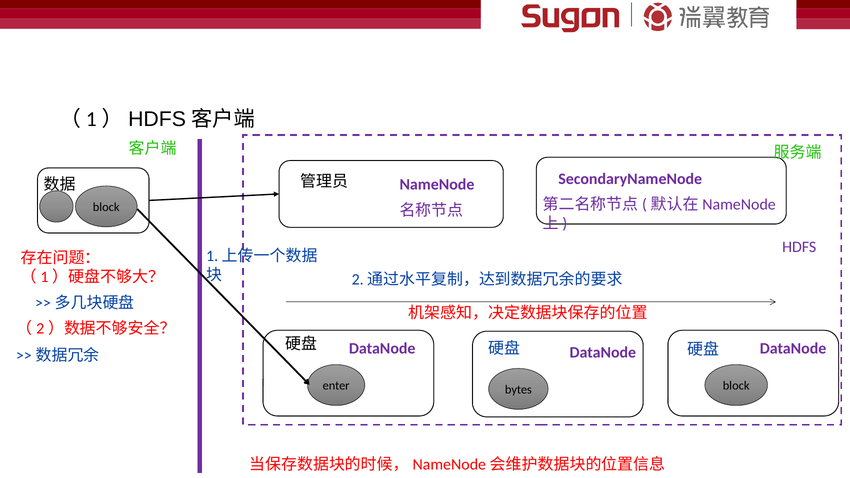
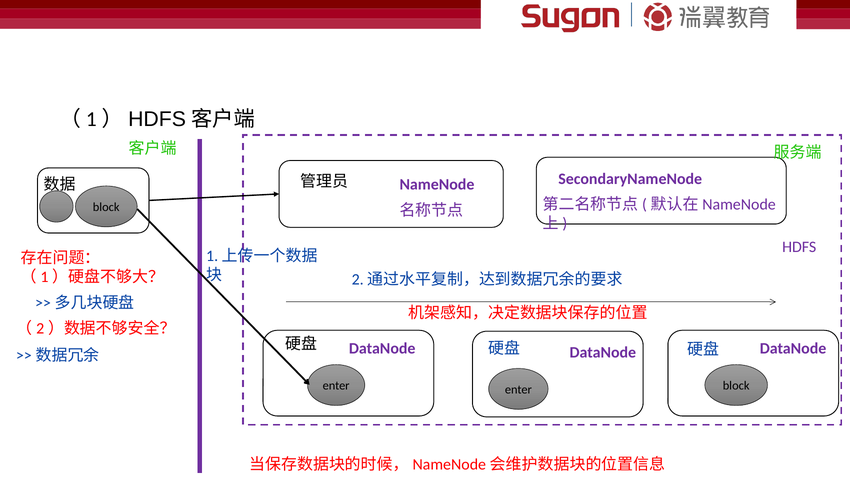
bytes at (518, 390): bytes -> enter
